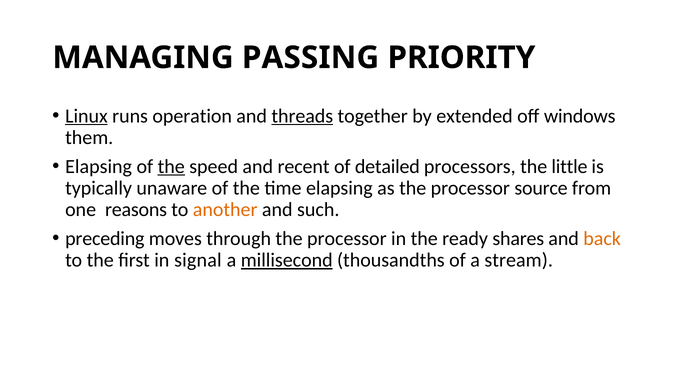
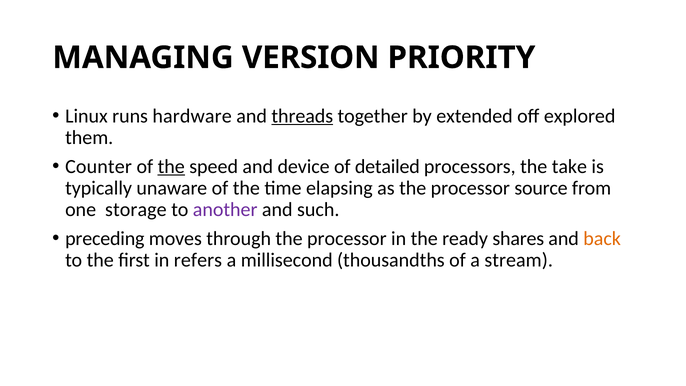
PASSING: PASSING -> VERSION
Linux underline: present -> none
operation: operation -> hardware
windows: windows -> explored
Elapsing at (99, 166): Elapsing -> Counter
recent: recent -> device
little: little -> take
reasons: reasons -> storage
another colour: orange -> purple
signal: signal -> refers
millisecond underline: present -> none
